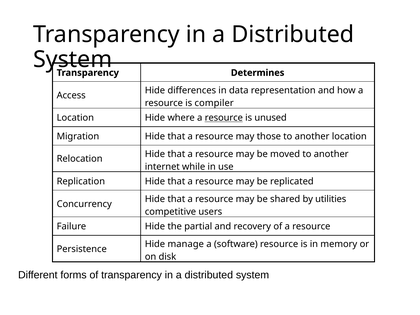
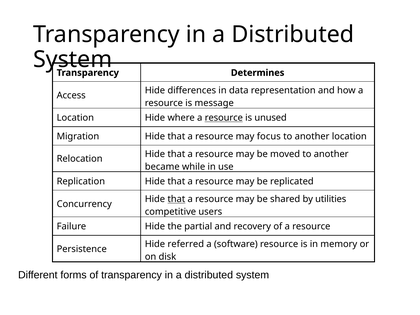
compiler: compiler -> message
those: those -> focus
internet: internet -> became
that at (176, 199) underline: none -> present
manage: manage -> referred
